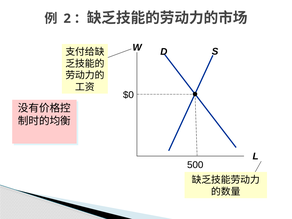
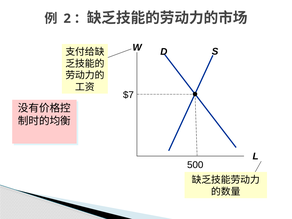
$0: $0 -> $7
